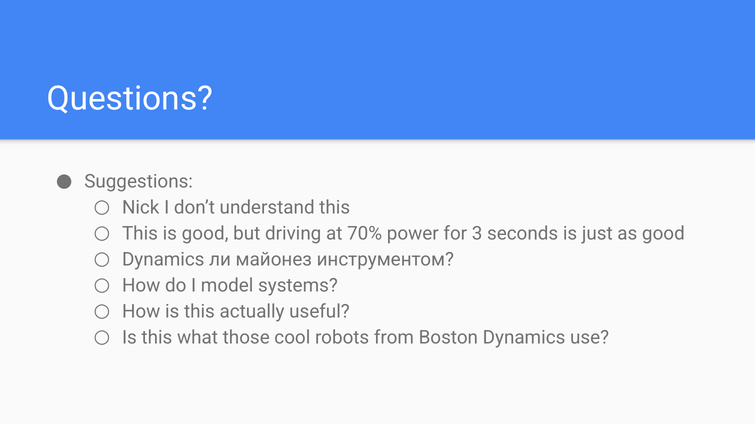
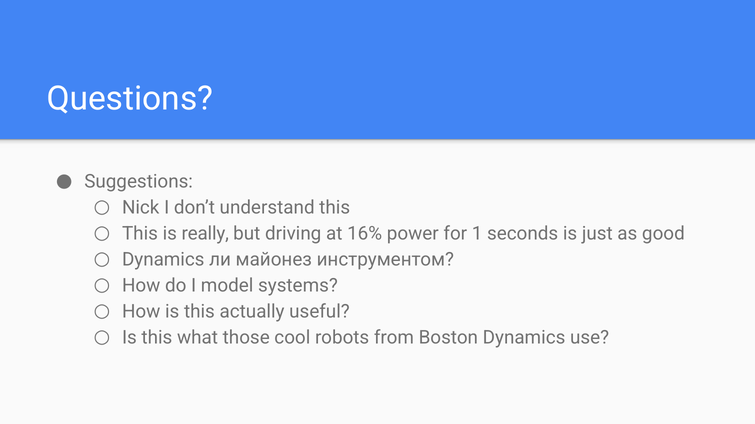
is good: good -> really
70%: 70% -> 16%
3: 3 -> 1
